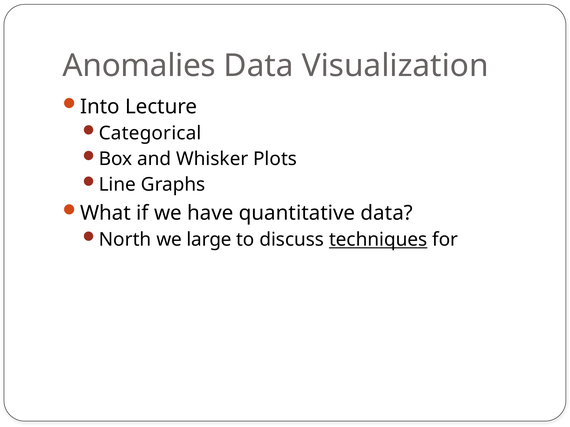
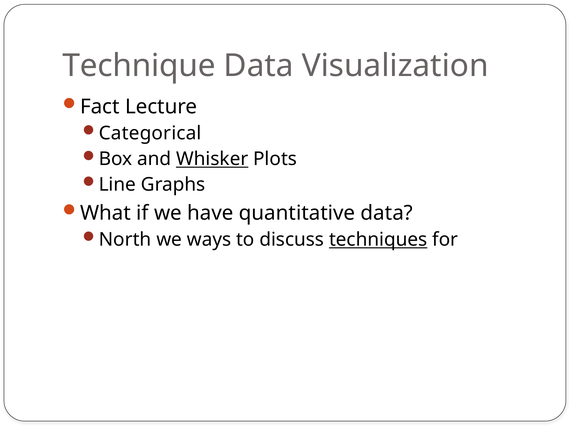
Anomalies: Anomalies -> Technique
Into: Into -> Fact
Whisker underline: none -> present
large: large -> ways
